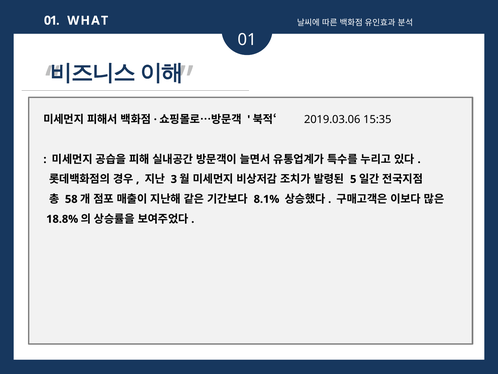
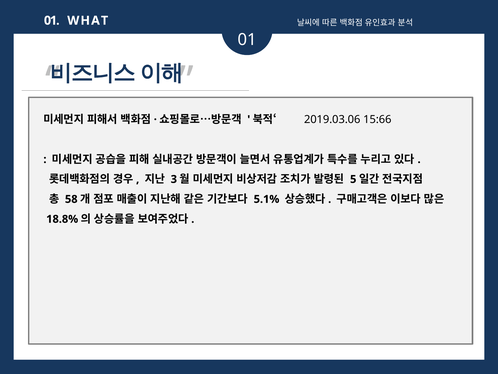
15:35: 15:35 -> 15:66
8.1%: 8.1% -> 5.1%
